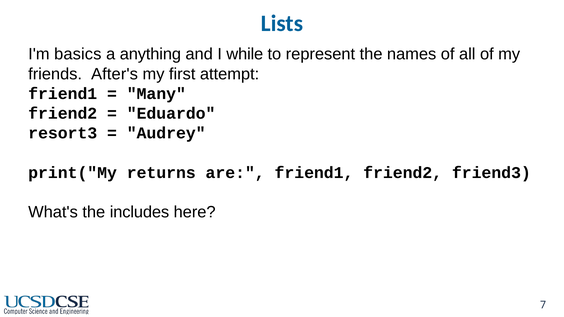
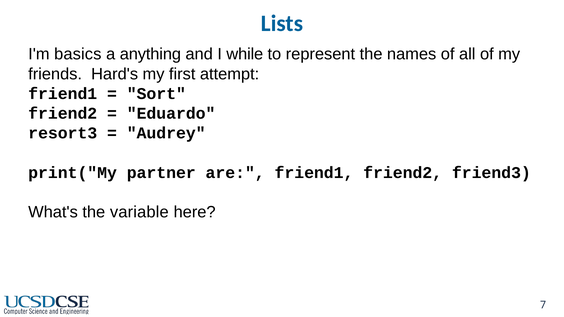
After's: After's -> Hard's
Many: Many -> Sort
returns: returns -> partner
includes: includes -> variable
